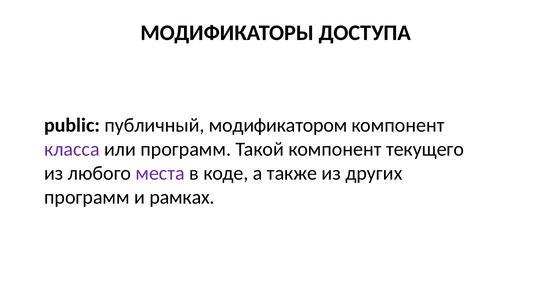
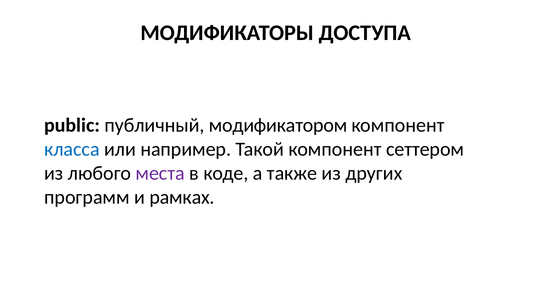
класса colour: purple -> blue
или программ: программ -> например
текущего: текущего -> сеттером
